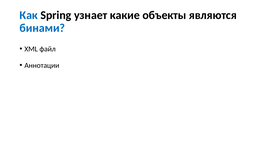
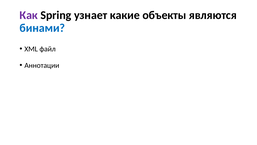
Как colour: blue -> purple
